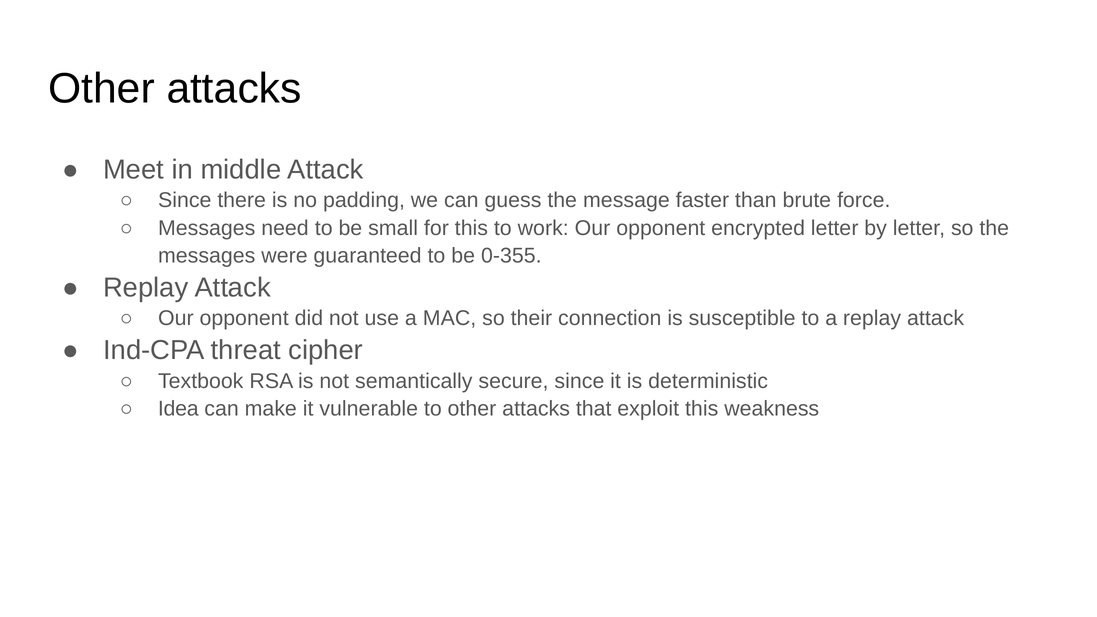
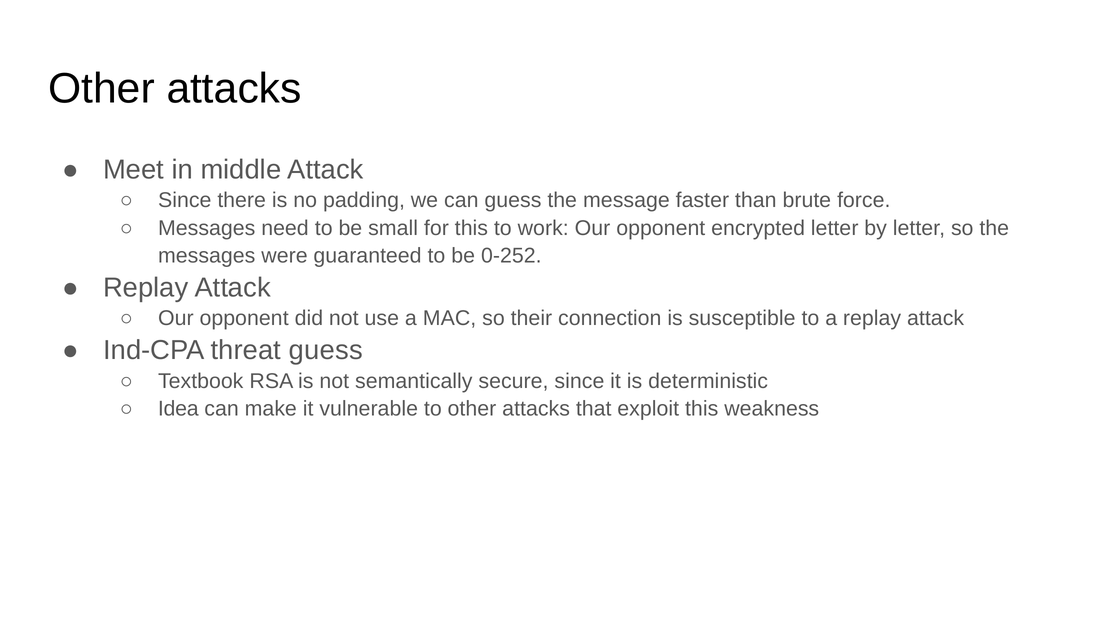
0-355: 0-355 -> 0-252
threat cipher: cipher -> guess
